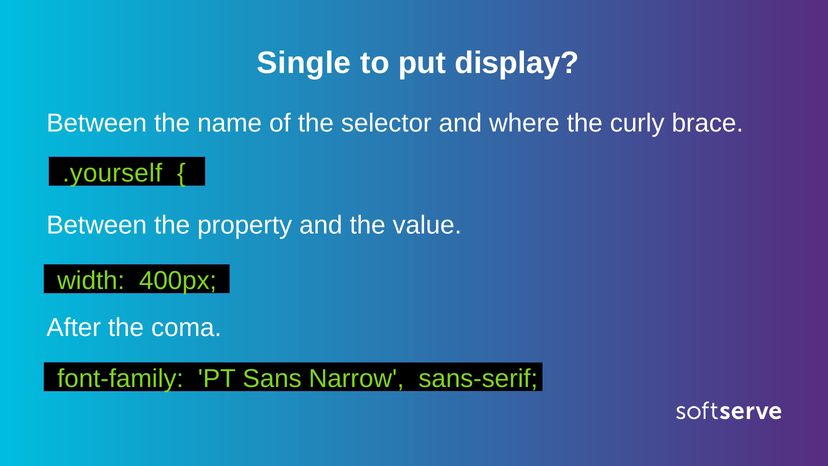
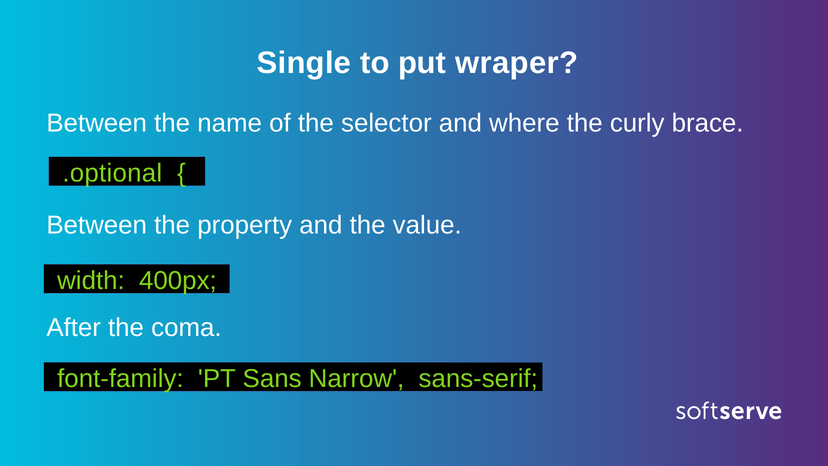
display: display -> wraper
.yourself: .yourself -> .optional
